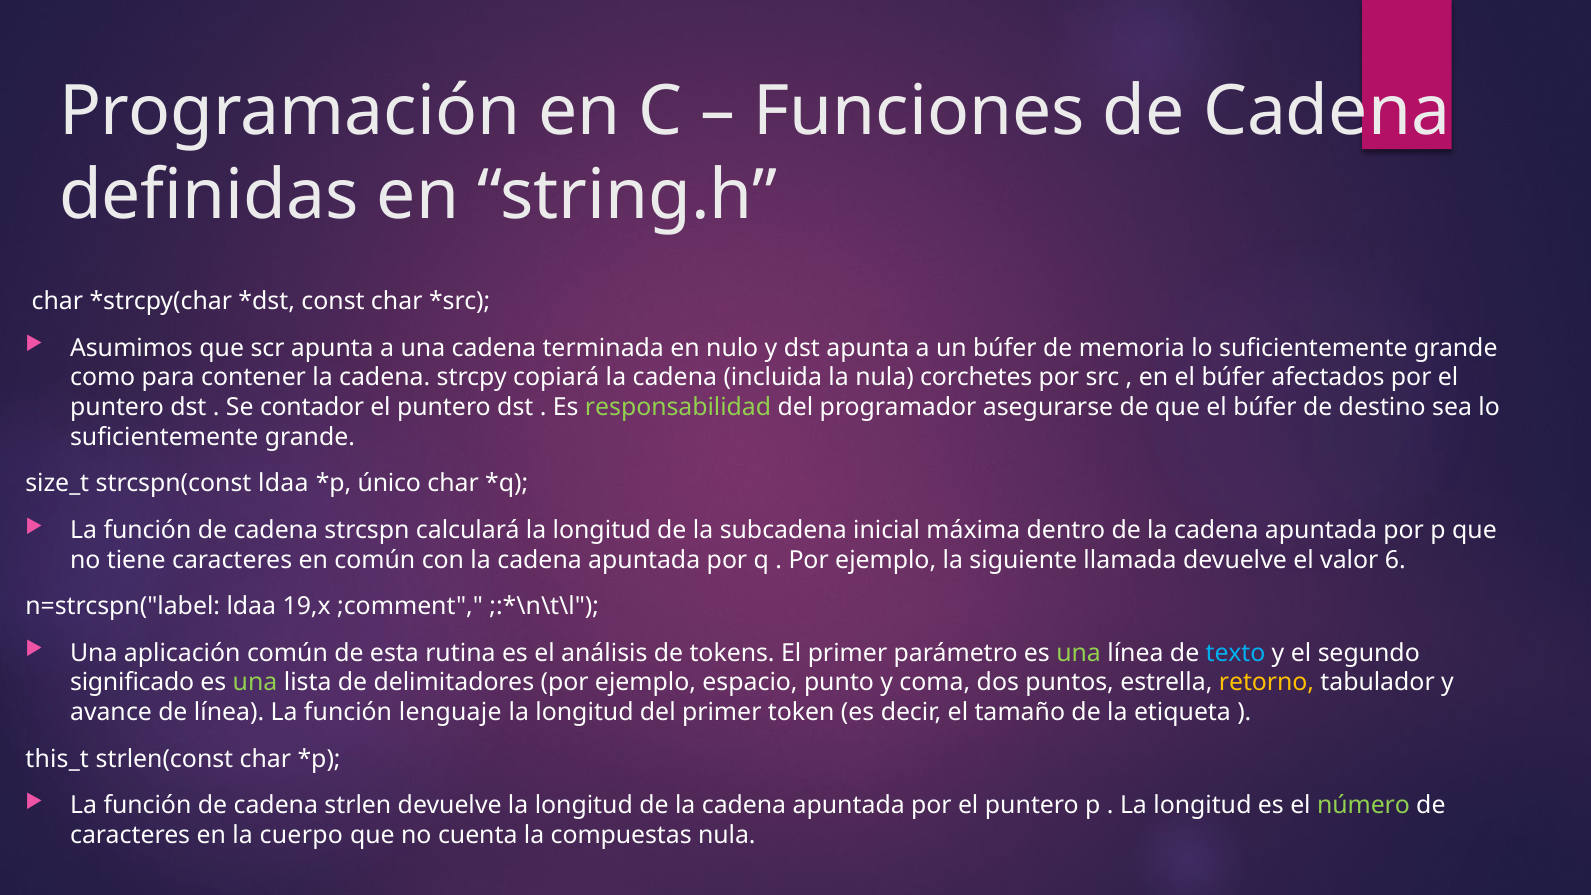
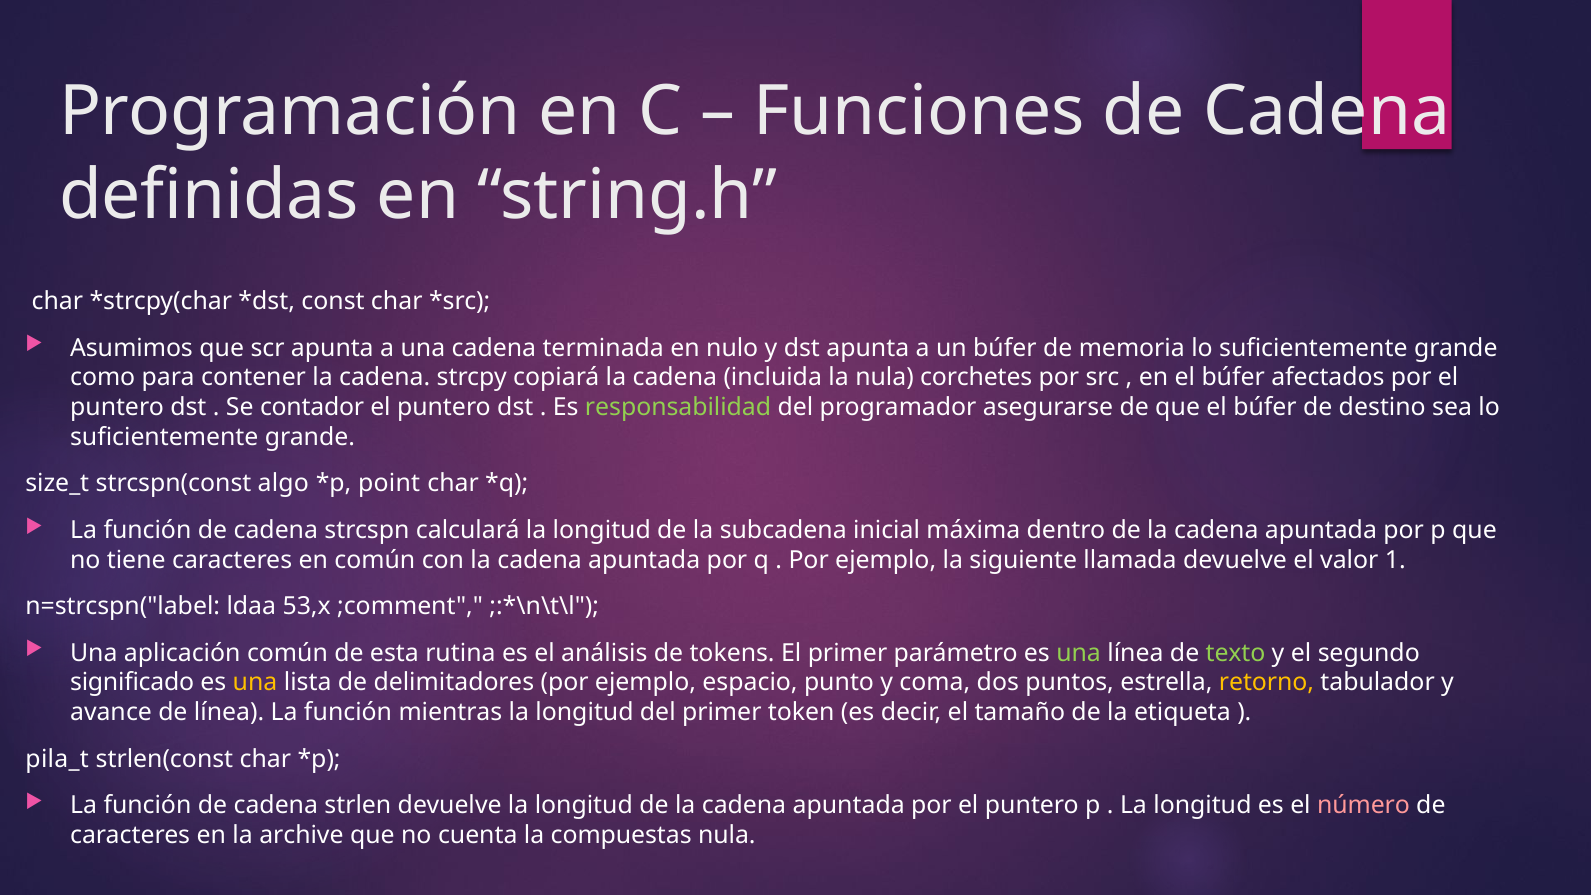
strcspn(const ldaa: ldaa -> algo
único: único -> point
6: 6 -> 1
19,x: 19,x -> 53,x
texto colour: light blue -> light green
una at (255, 683) colour: light green -> yellow
lenguaje: lenguaje -> mientras
this_t: this_t -> pila_t
número colour: light green -> pink
cuerpo: cuerpo -> archive
